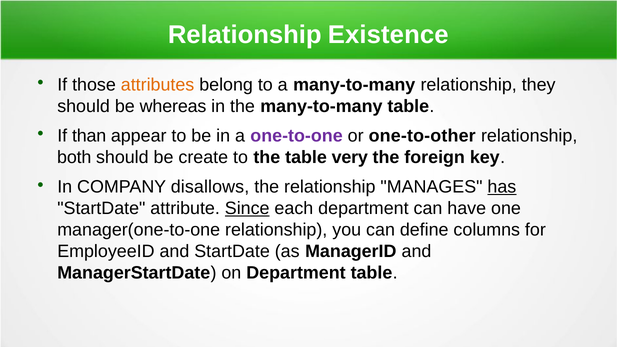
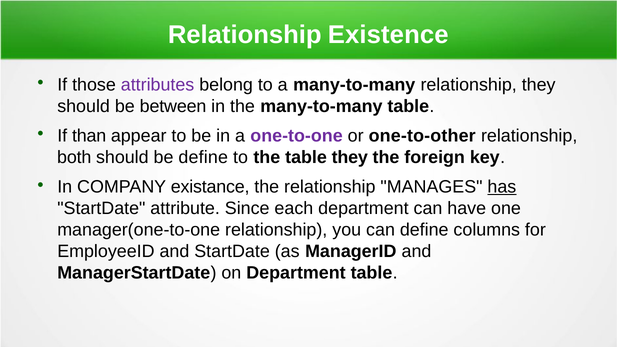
attributes colour: orange -> purple
whereas: whereas -> between
be create: create -> define
table very: very -> they
disallows: disallows -> existance
Since underline: present -> none
